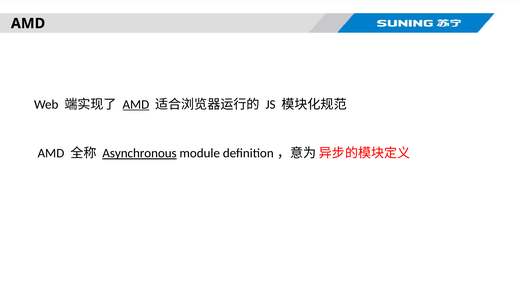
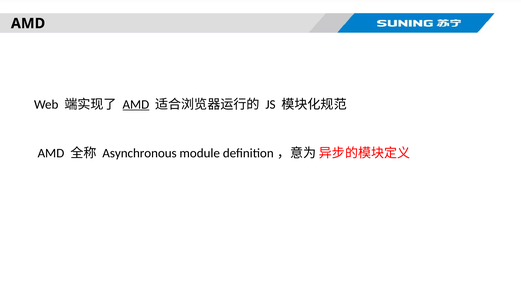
Asynchronous underline: present -> none
